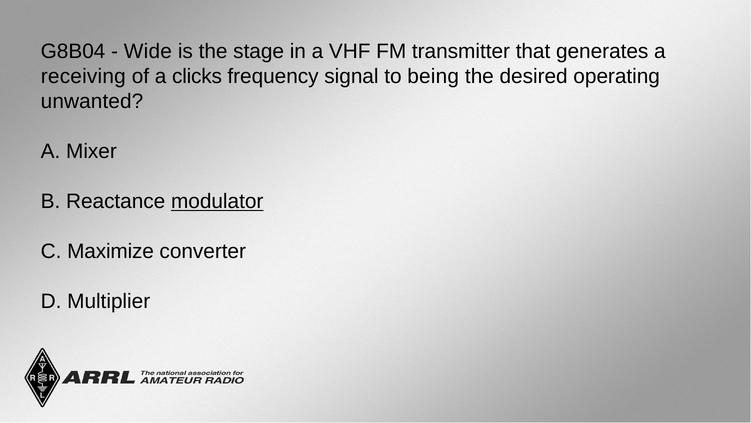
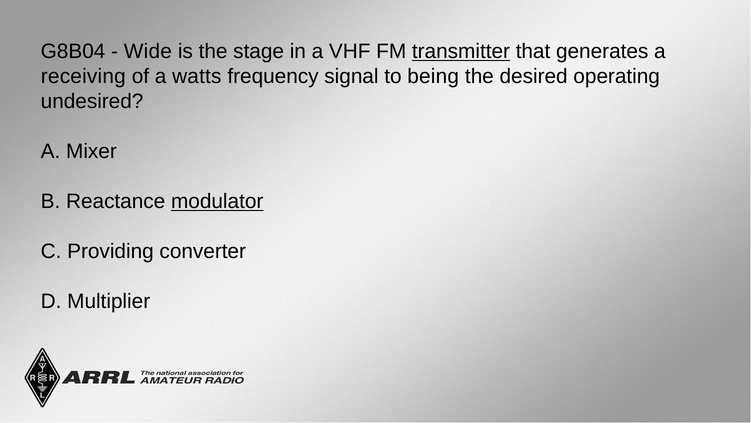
transmitter underline: none -> present
clicks: clicks -> watts
unwanted: unwanted -> undesired
Maximize: Maximize -> Providing
